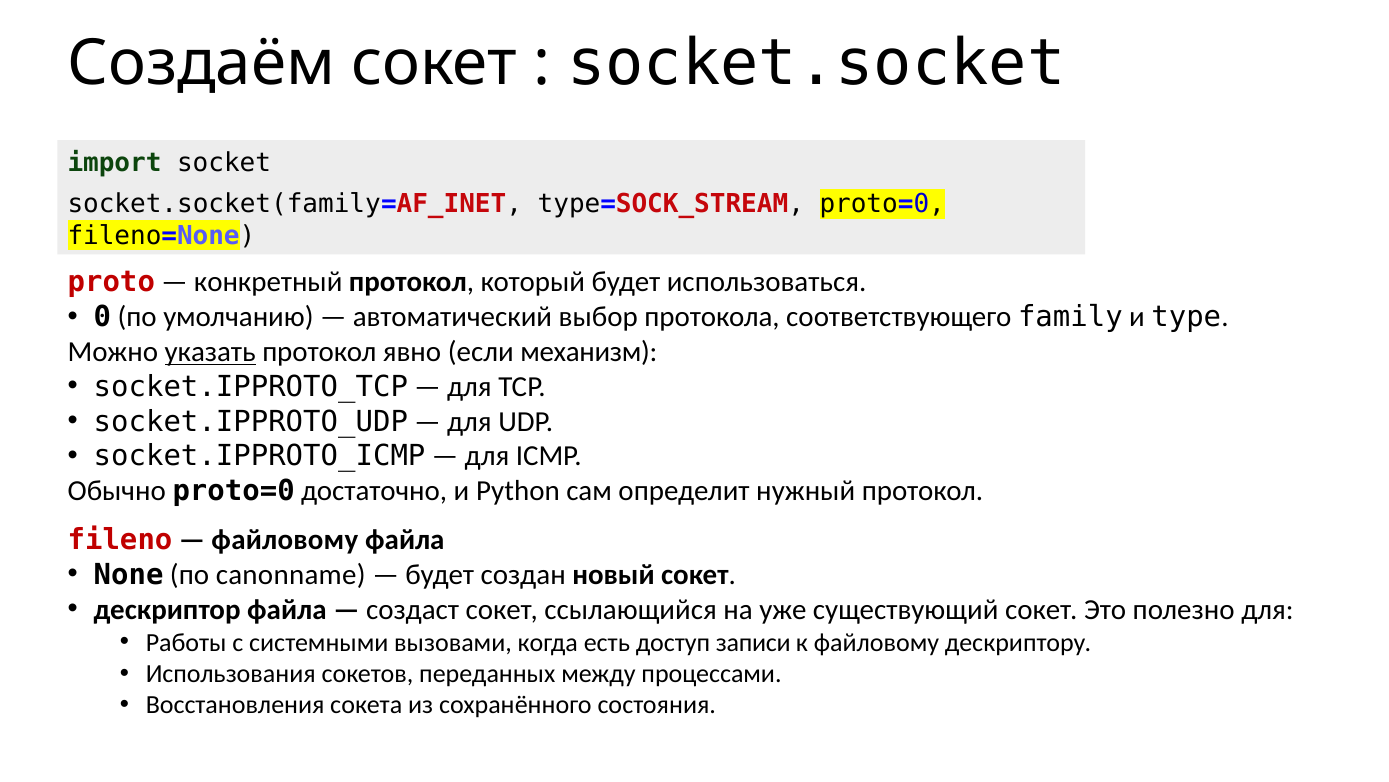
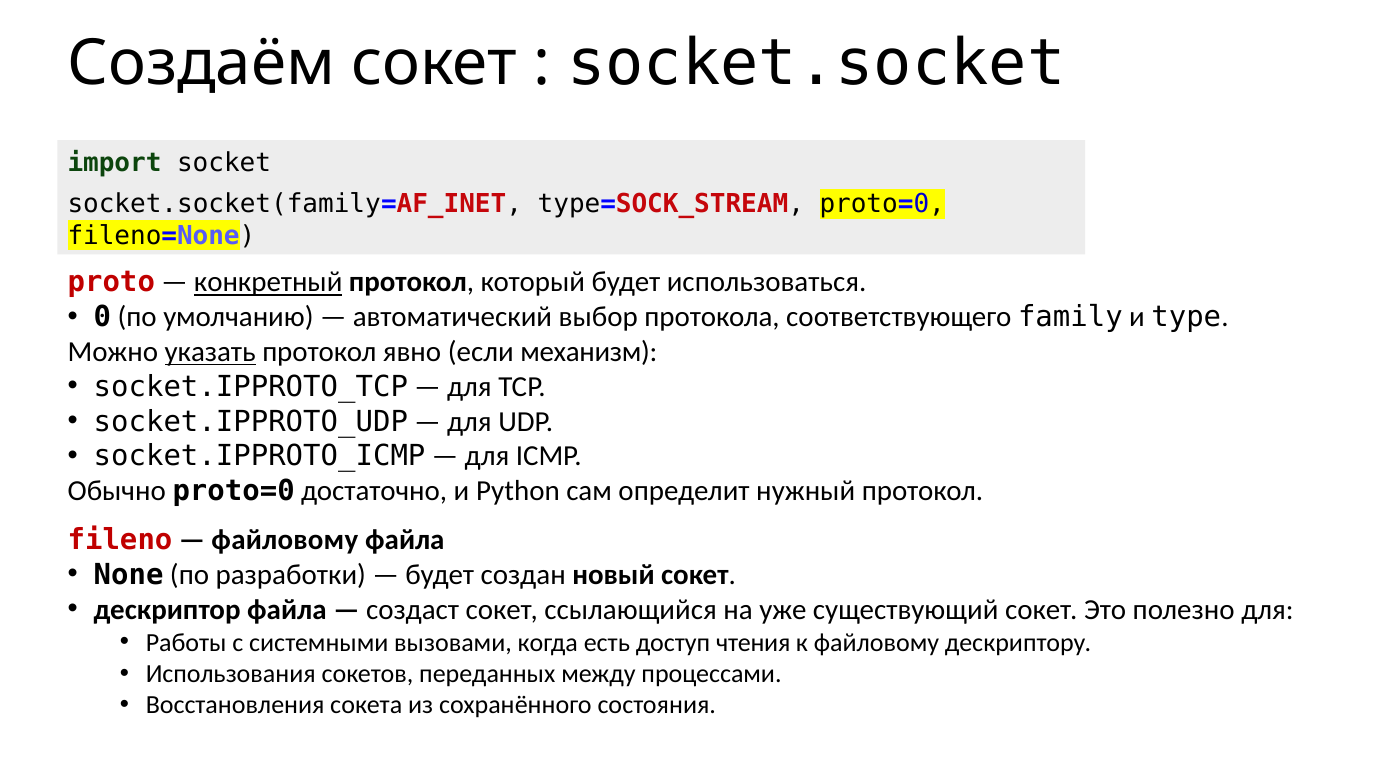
конкретный underline: none -> present
canonname: canonname -> разработки
записи: записи -> чтения
